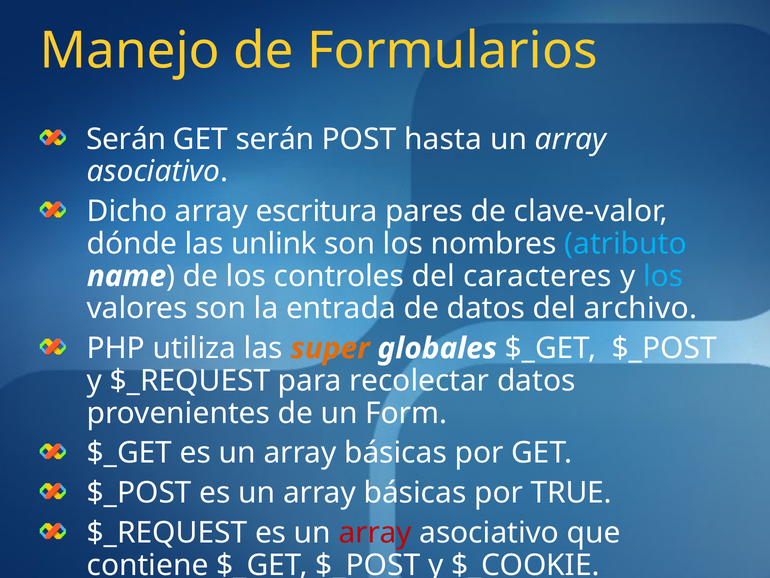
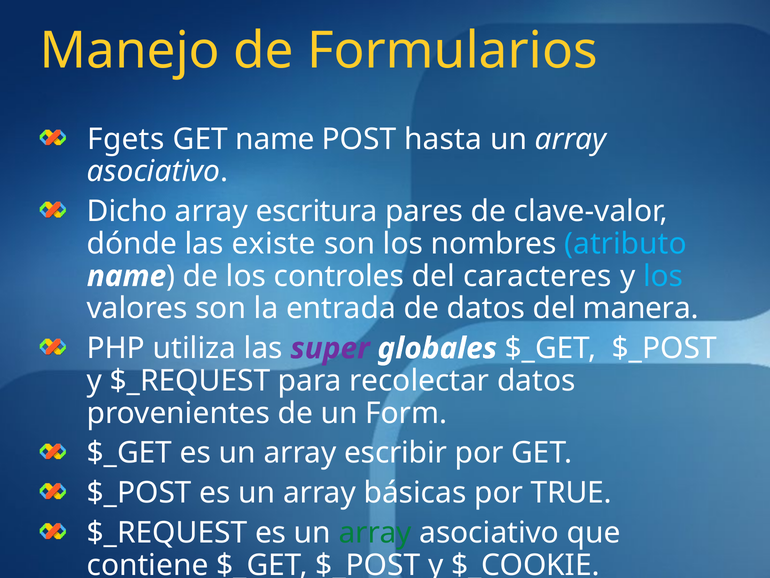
Serán at (126, 139): Serán -> Fgets
GET serán: serán -> name
unlink: unlink -> existe
archivo: archivo -> manera
super colour: orange -> purple
básicas at (396, 453): básicas -> escribir
array at (375, 532) colour: red -> green
